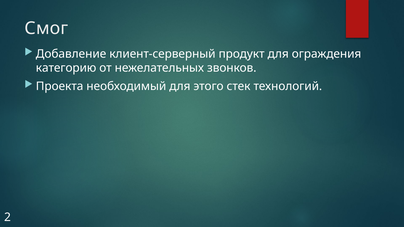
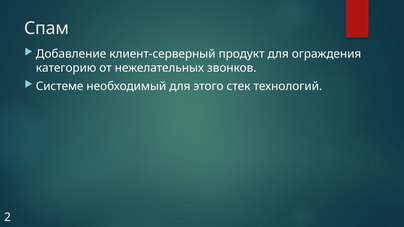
Смог: Смог -> Спам
Проекта: Проекта -> Системе
